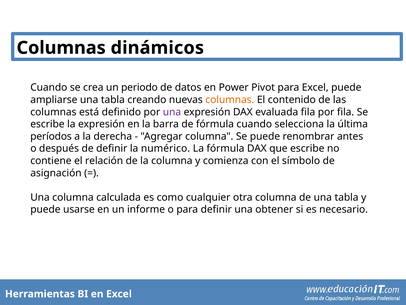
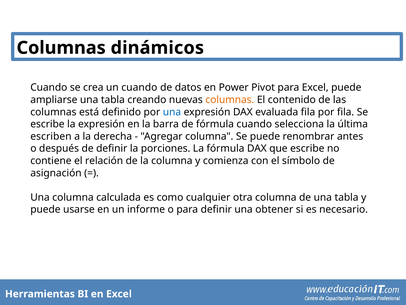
un periodo: periodo -> cuando
una at (172, 112) colour: purple -> blue
períodos: períodos -> escriben
numérico: numérico -> porciones
